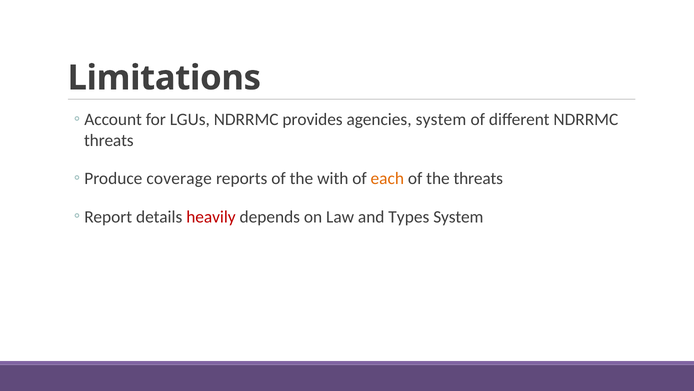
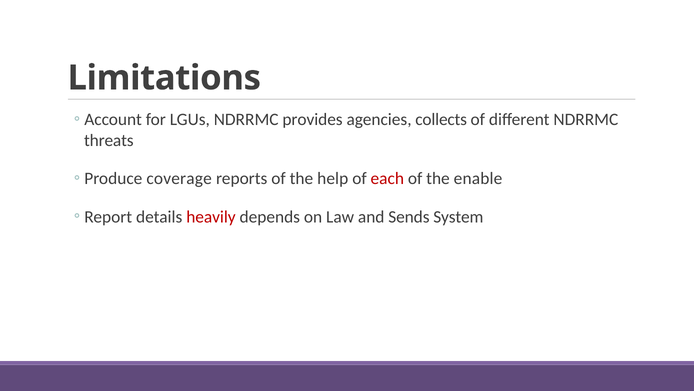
agencies system: system -> collects
with: with -> help
each colour: orange -> red
the threats: threats -> enable
Types: Types -> Sends
